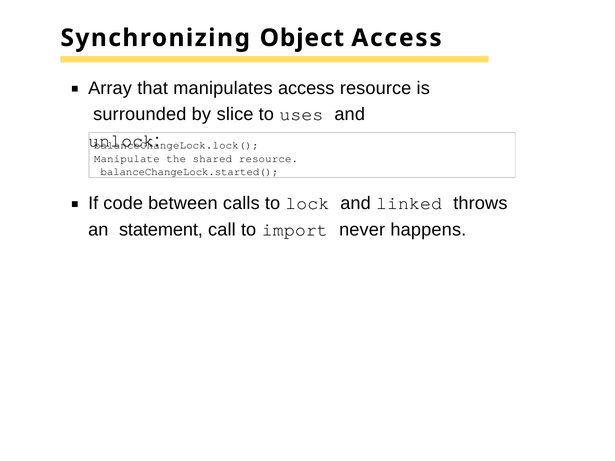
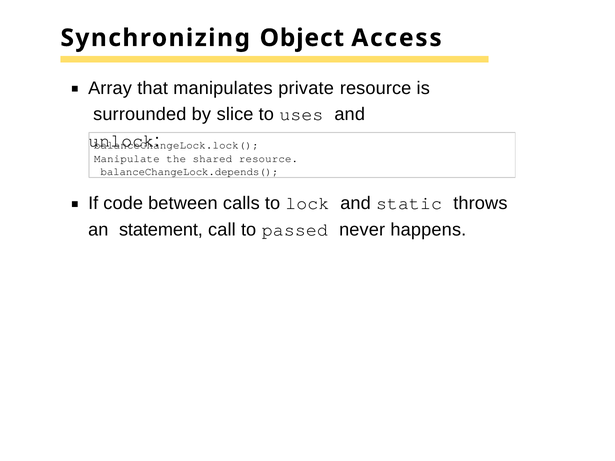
manipulates access: access -> private
balanceChangeLock.started(: balanceChangeLock.started( -> balanceChangeLock.depends(
linked: linked -> static
import: import -> passed
